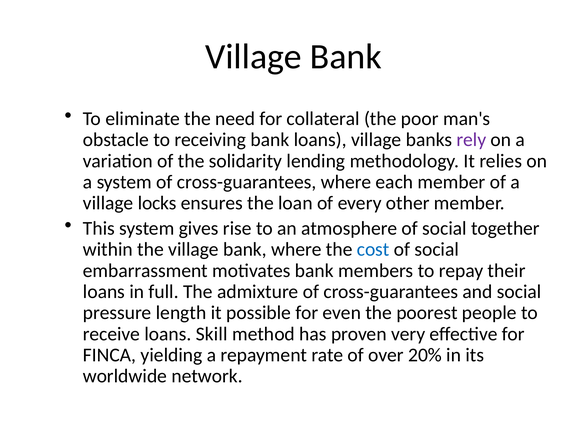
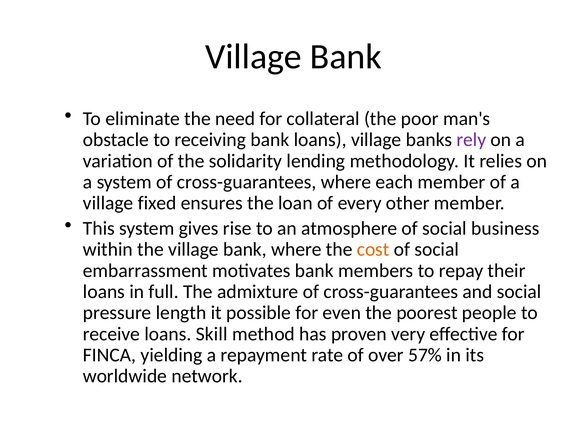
locks: locks -> fixed
together: together -> business
cost colour: blue -> orange
20%: 20% -> 57%
